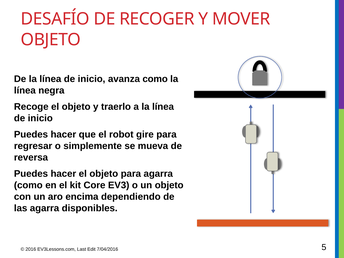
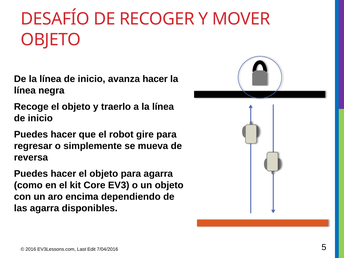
avanza como: como -> hacer
